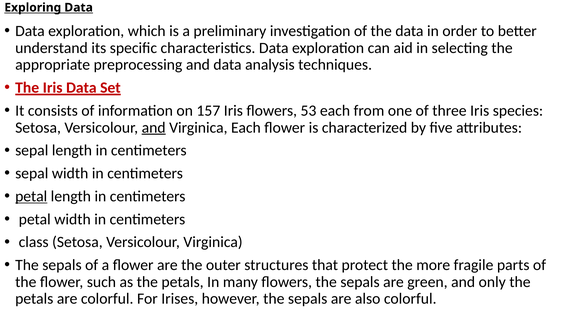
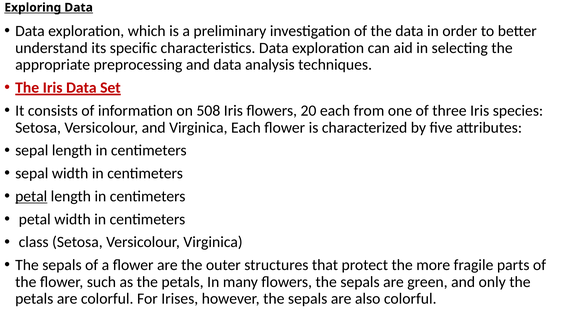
157: 157 -> 508
53: 53 -> 20
and at (154, 128) underline: present -> none
